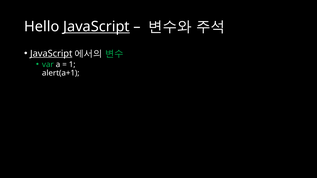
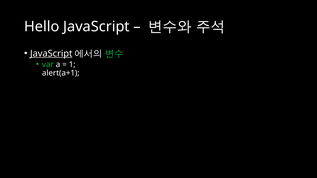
JavaScript at (96, 27) underline: present -> none
